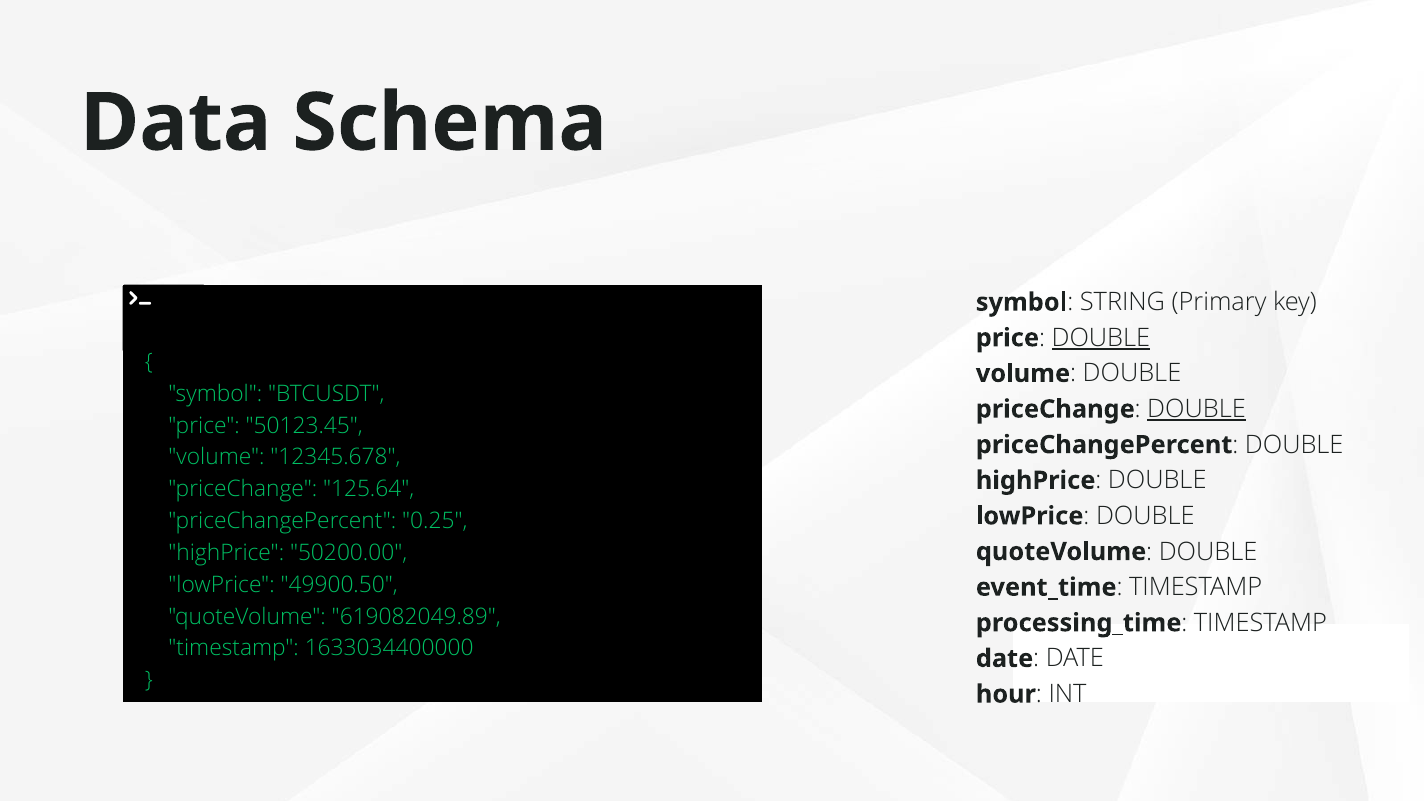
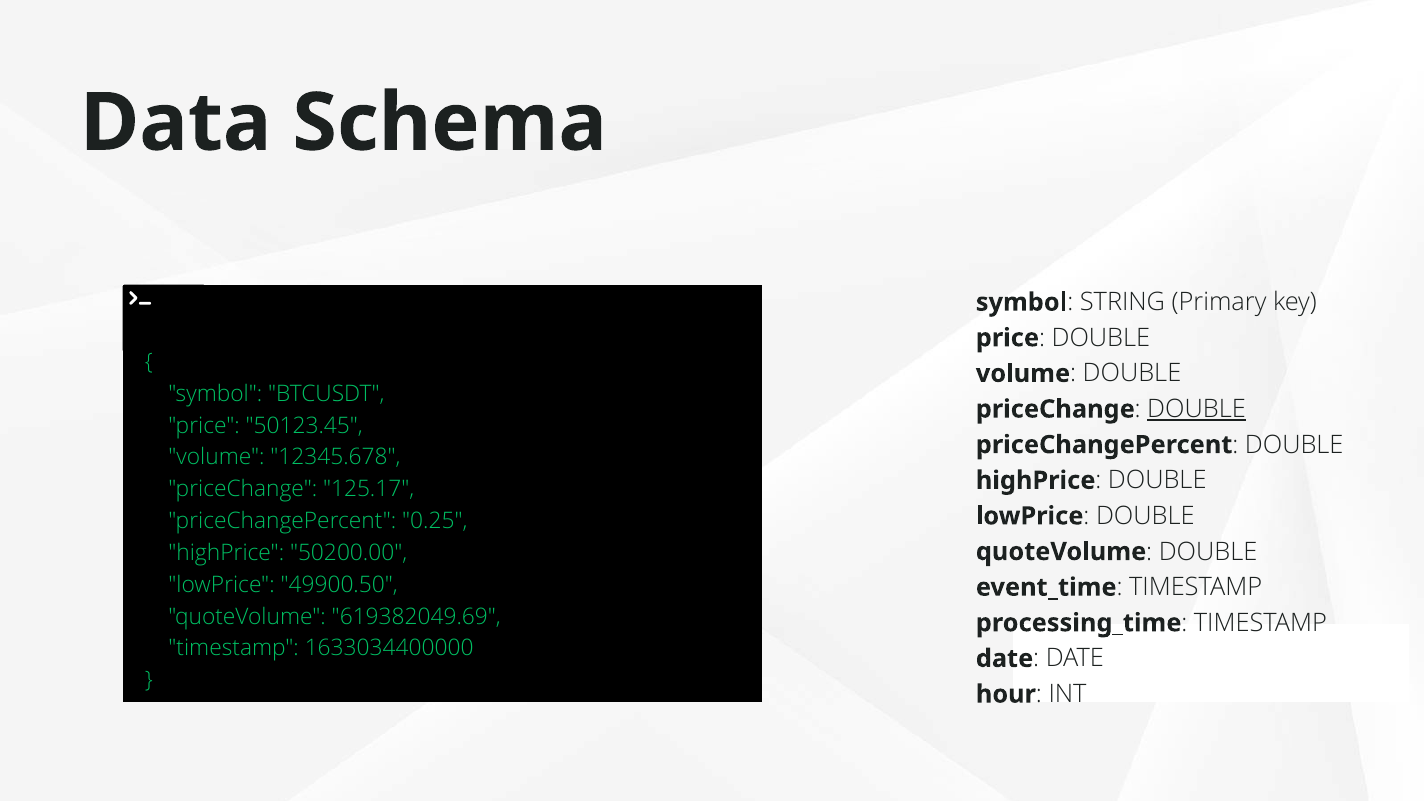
DOUBLE at (1101, 338) underline: present -> none
125.64: 125.64 -> 125.17
619082049.89: 619082049.89 -> 619382049.69
